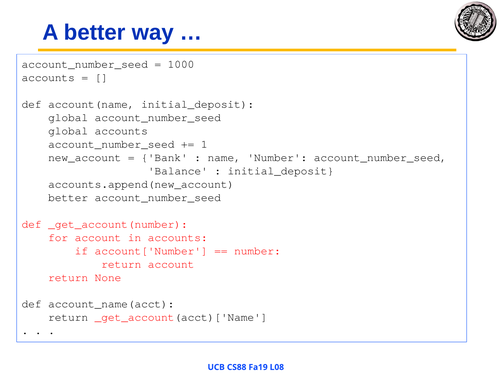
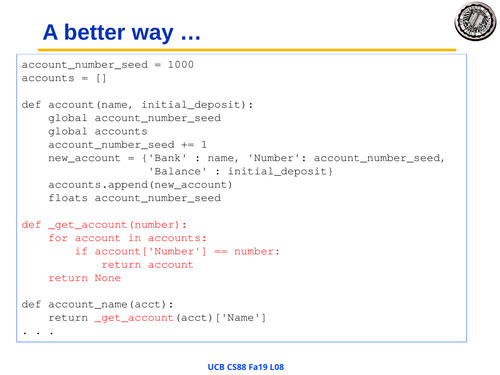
better at (68, 197): better -> floats
